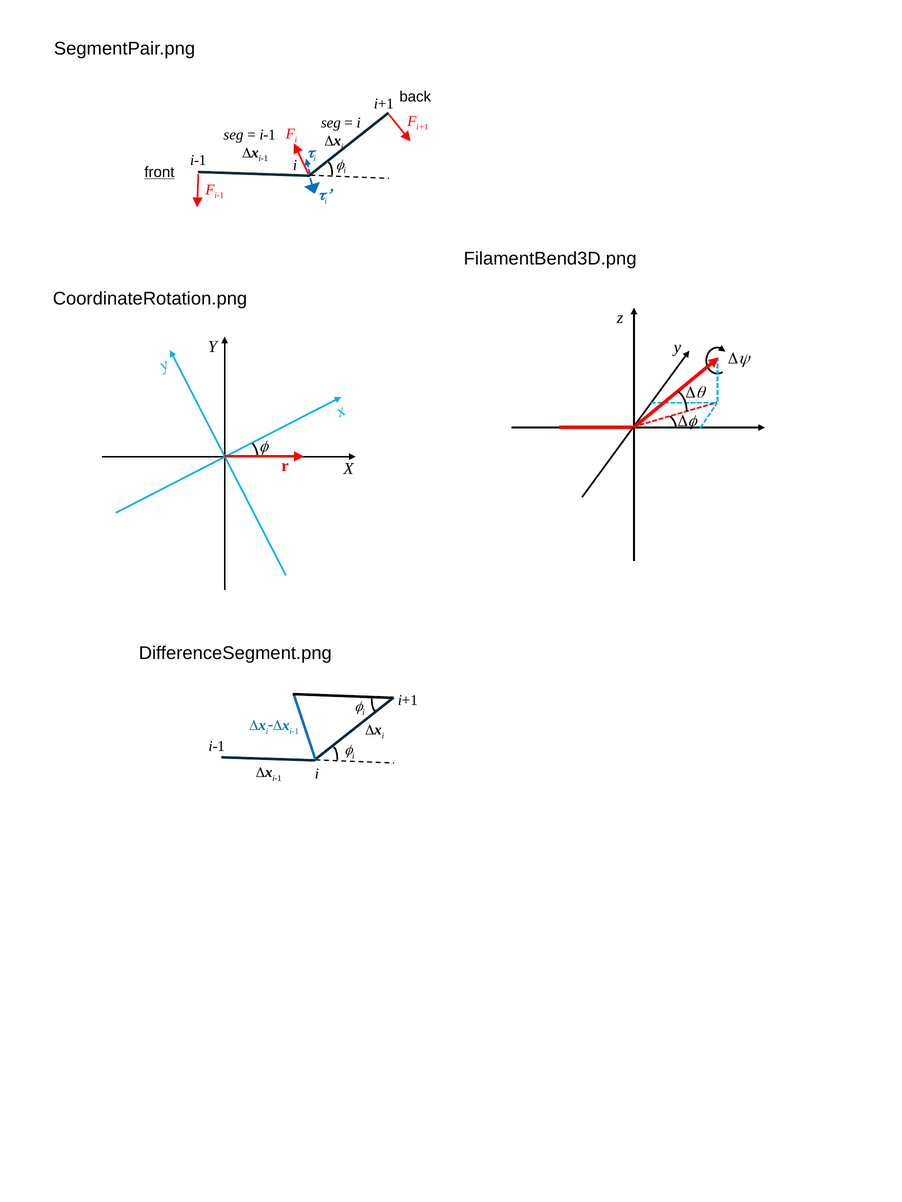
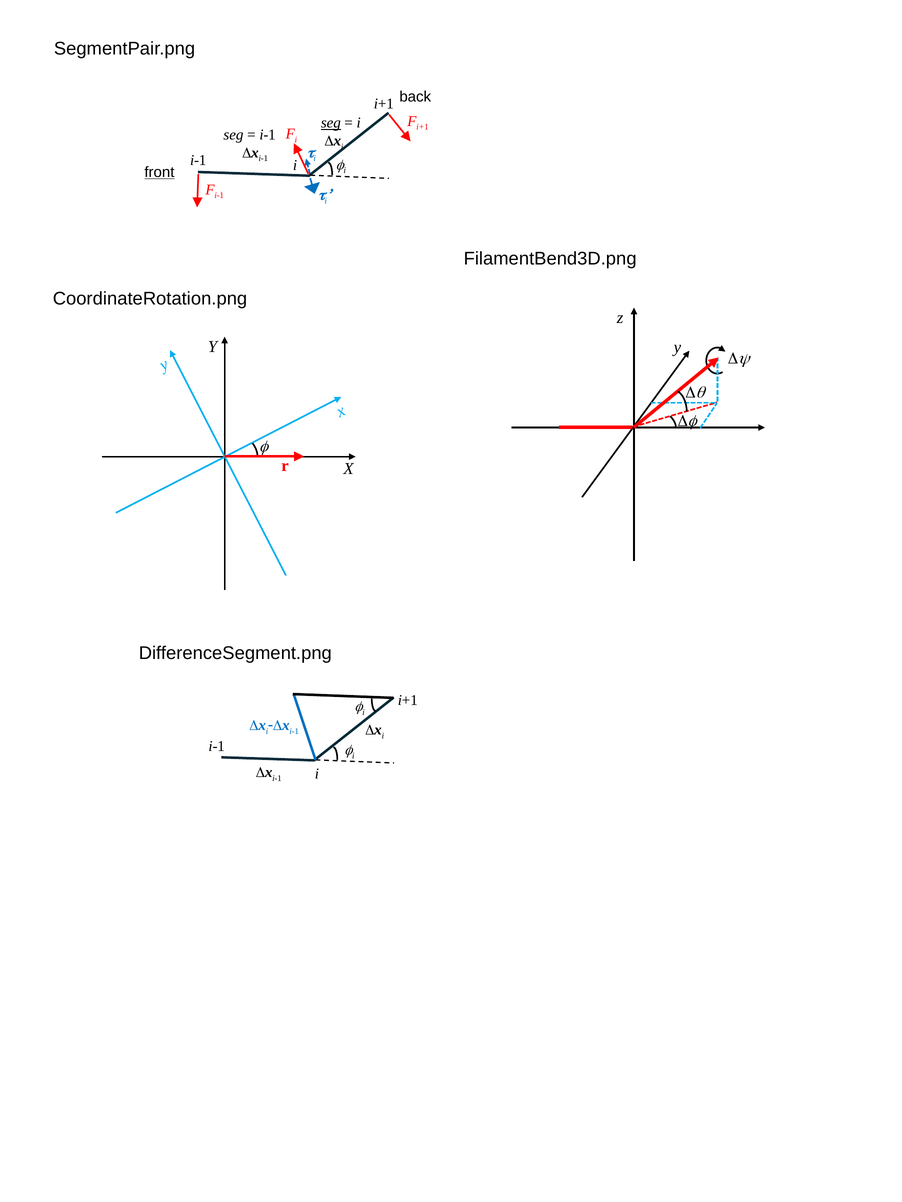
seg at (331, 123) underline: none -> present
